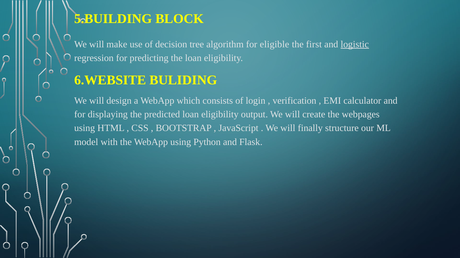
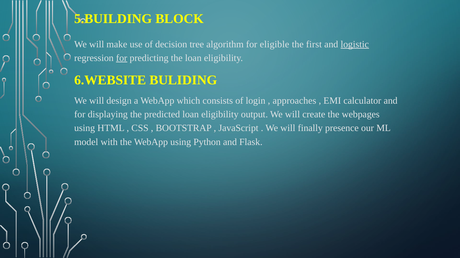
for at (122, 58) underline: none -> present
verification: verification -> approaches
structure: structure -> presence
